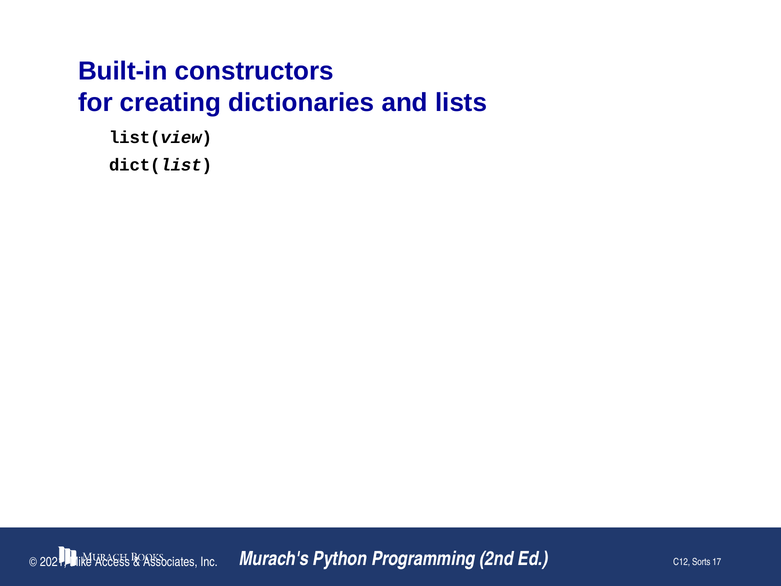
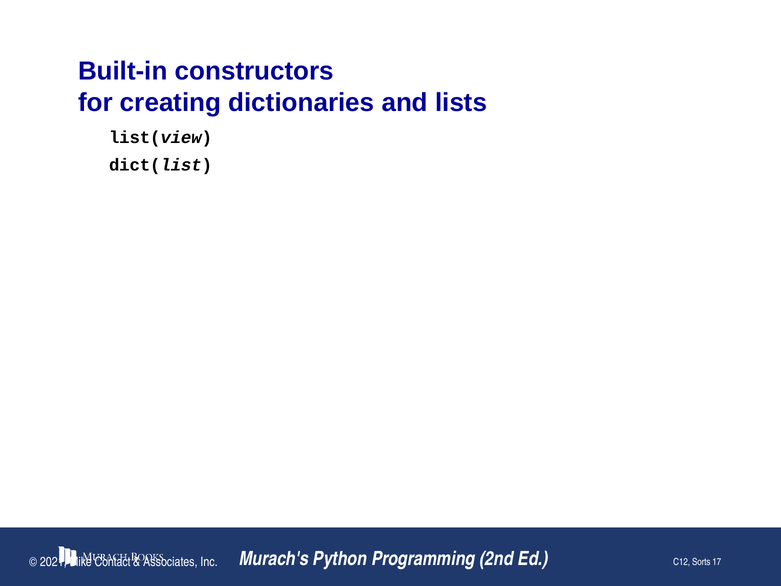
Access: Access -> Contact
